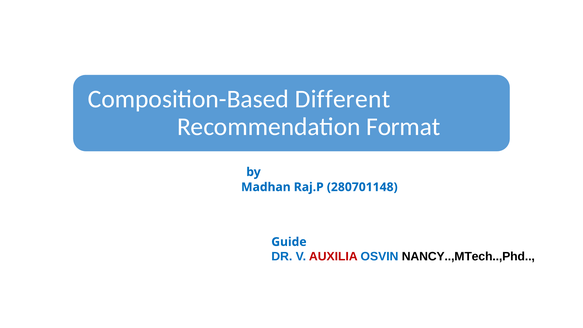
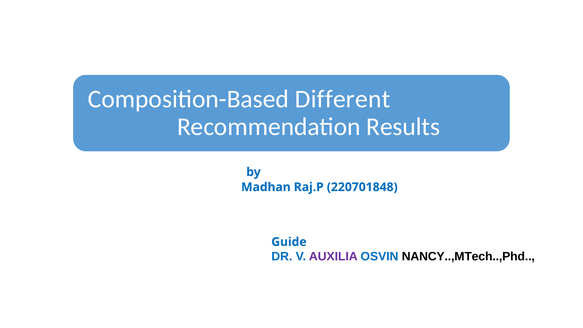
Format: Format -> Results
280701148: 280701148 -> 220701848
AUXILIA colour: red -> purple
